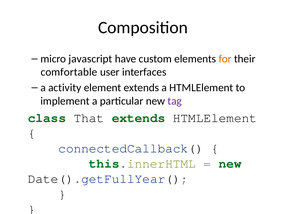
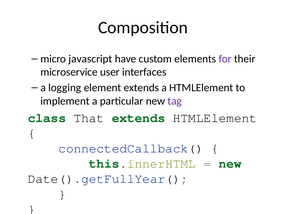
for colour: orange -> purple
comfortable: comfortable -> microservice
activity: activity -> logging
